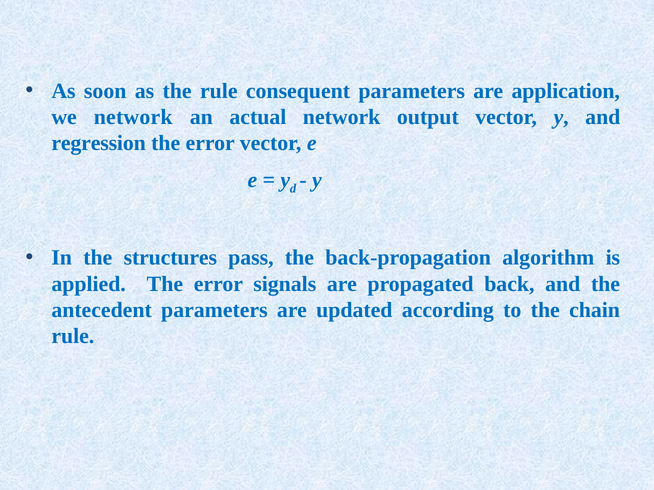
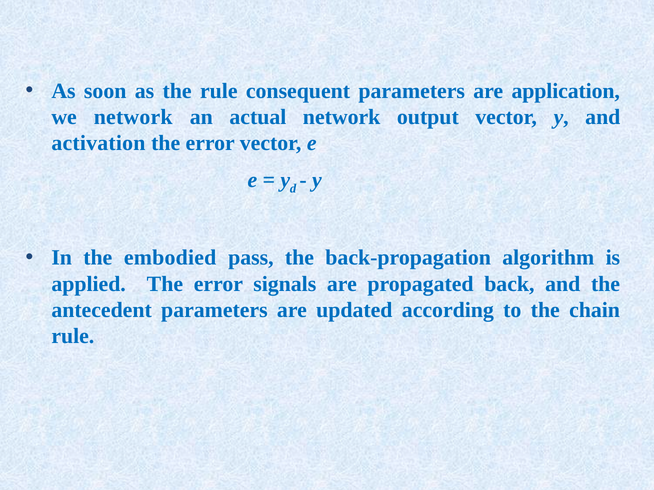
regression: regression -> activation
structures: structures -> embodied
